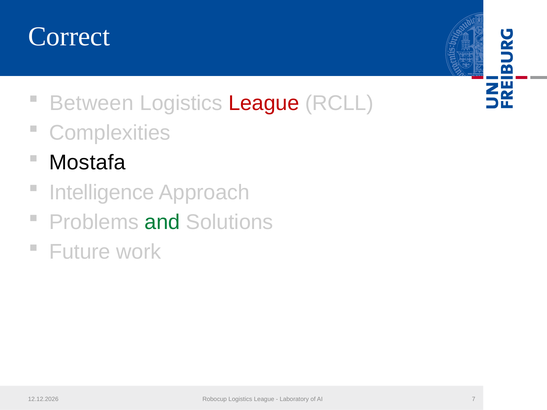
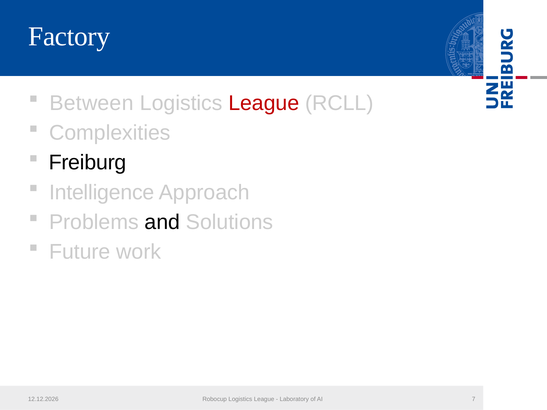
Correct: Correct -> Factory
Mostafa: Mostafa -> Freiburg
and colour: green -> black
